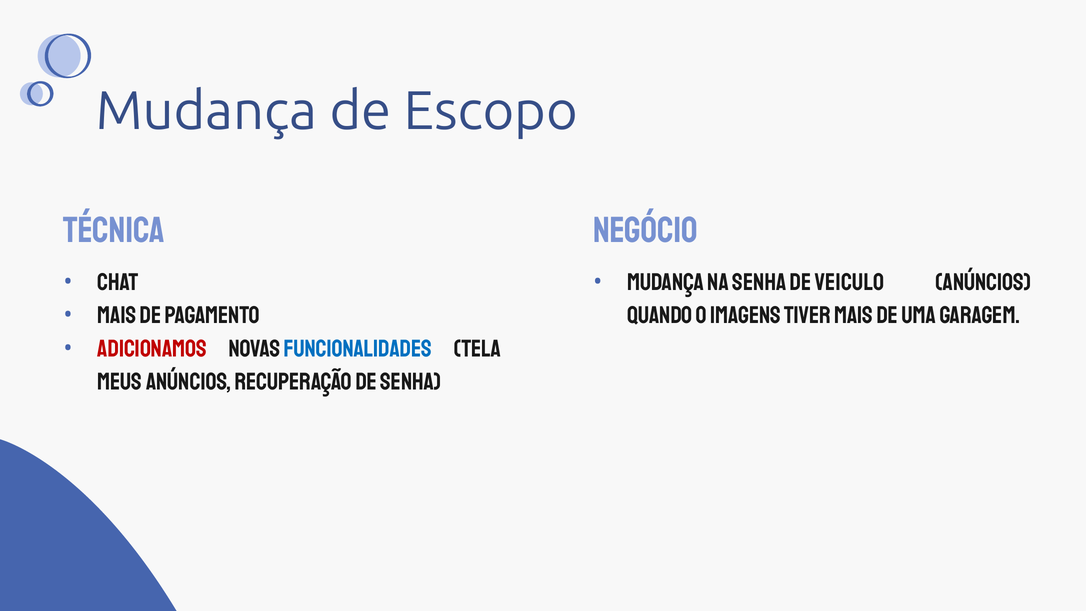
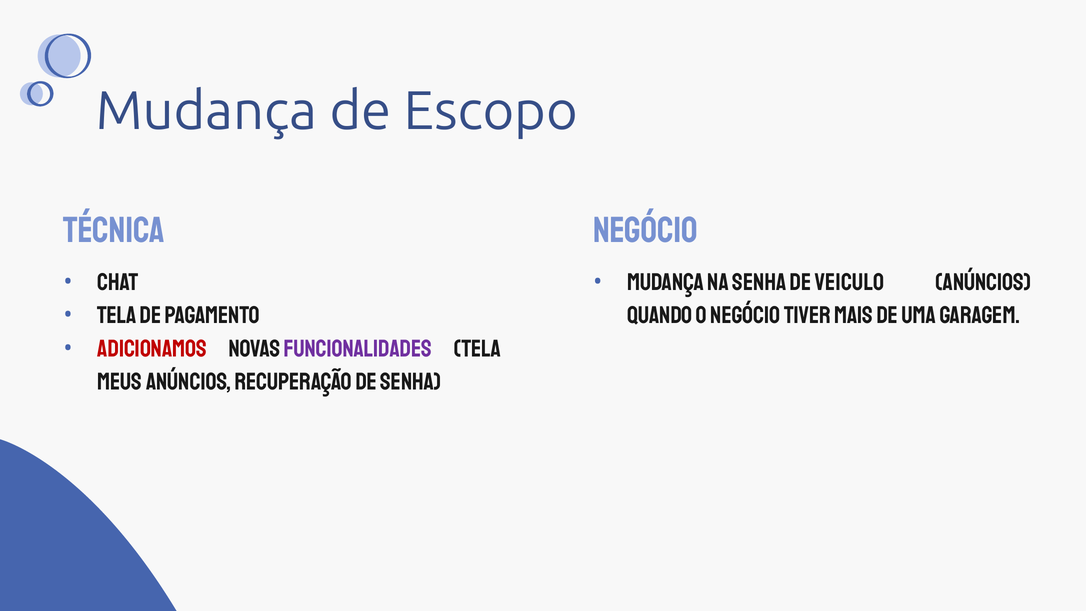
o imagens: imagens -> negócio
Mais at (117, 315): Mais -> Tela
funcionalidades colour: blue -> purple
